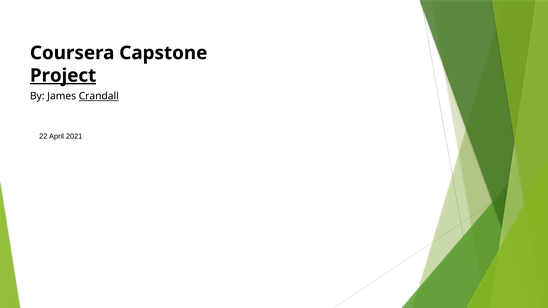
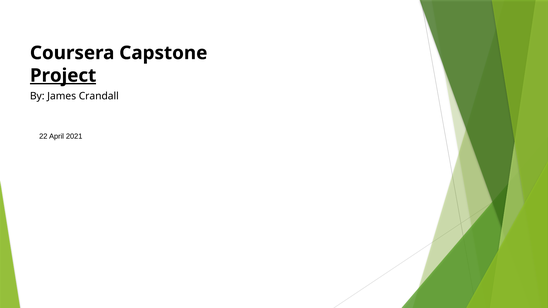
Crandall underline: present -> none
